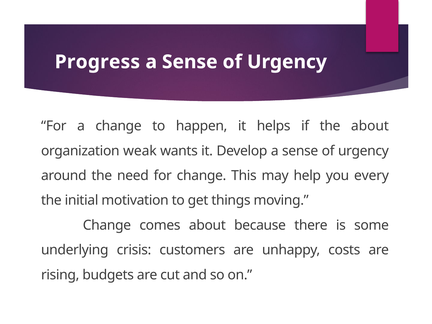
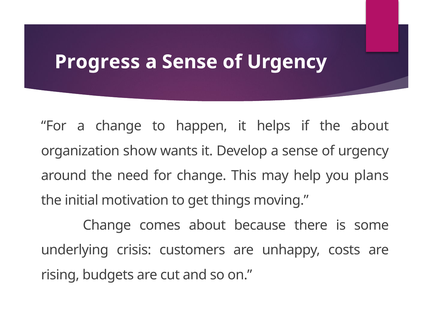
weak: weak -> show
every: every -> plans
